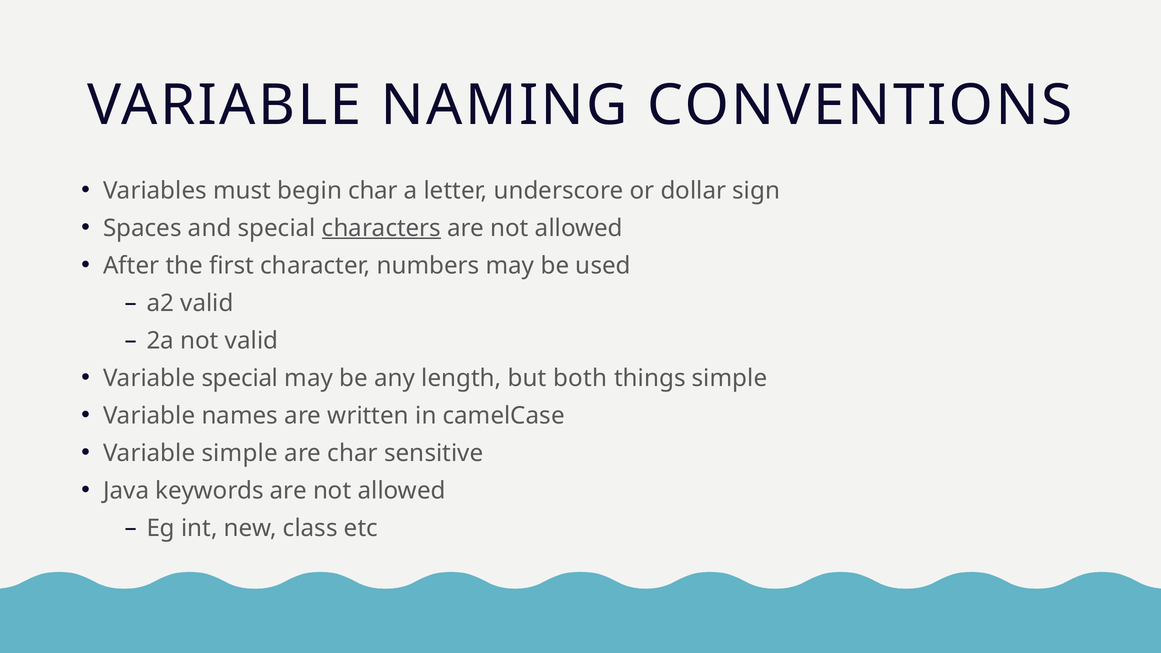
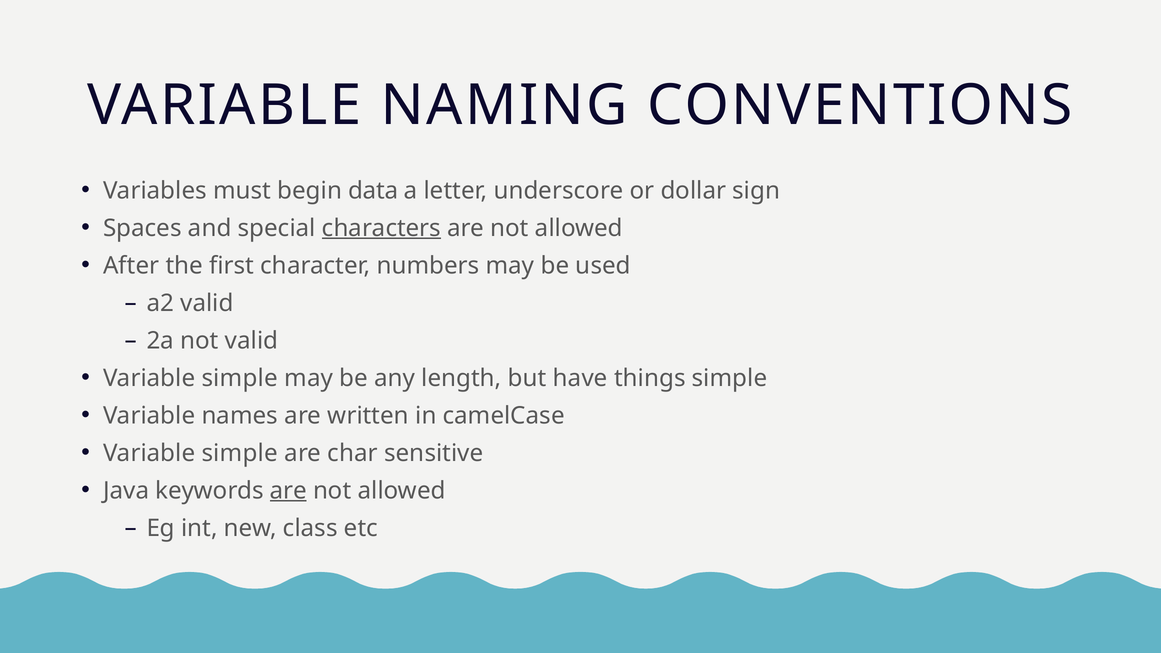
begin char: char -> data
special at (240, 378): special -> simple
both: both -> have
are at (288, 491) underline: none -> present
